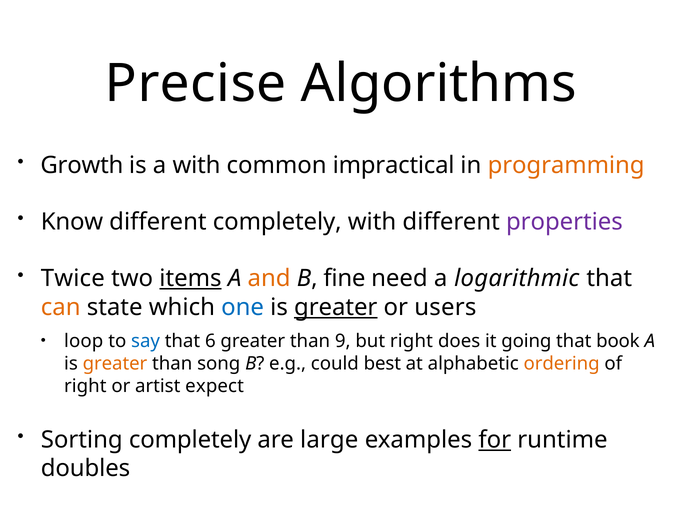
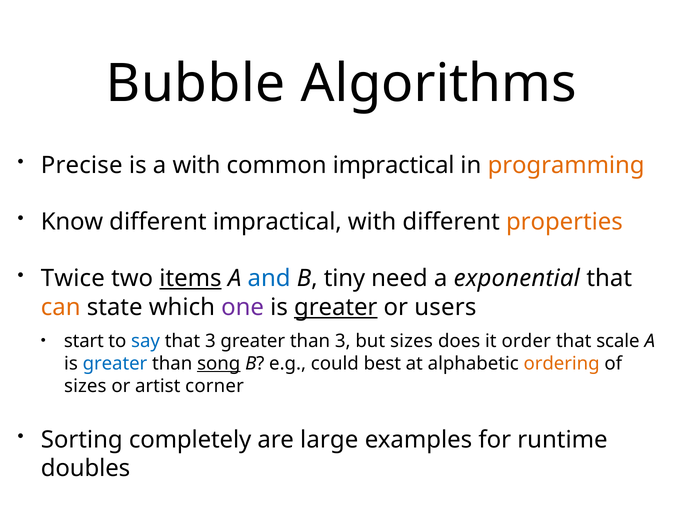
Precise: Precise -> Bubble
Growth: Growth -> Precise
different completely: completely -> impractical
properties colour: purple -> orange
and colour: orange -> blue
fine: fine -> tiny
logarithmic: logarithmic -> exponential
one colour: blue -> purple
loop: loop -> start
that 6: 6 -> 3
than 9: 9 -> 3
but right: right -> sizes
going: going -> order
book: book -> scale
greater at (115, 364) colour: orange -> blue
song underline: none -> present
right at (85, 386): right -> sizes
expect: expect -> corner
for underline: present -> none
